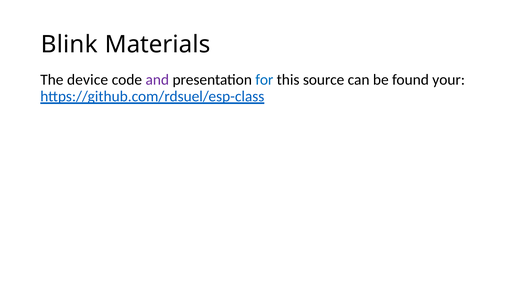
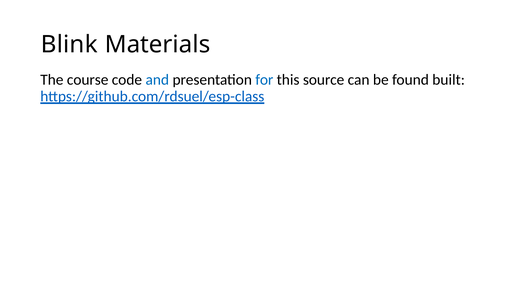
device: device -> course
and colour: purple -> blue
your: your -> built
